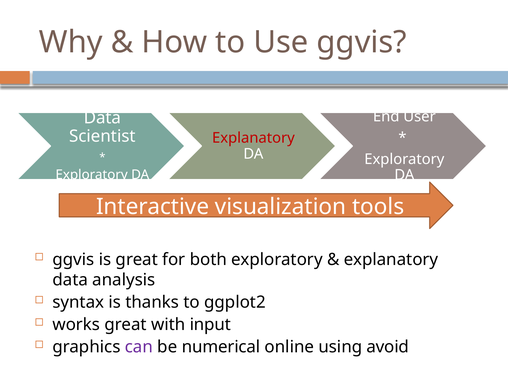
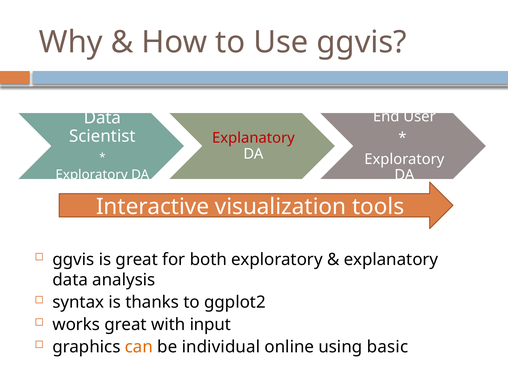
can colour: purple -> orange
numerical: numerical -> individual
avoid: avoid -> basic
